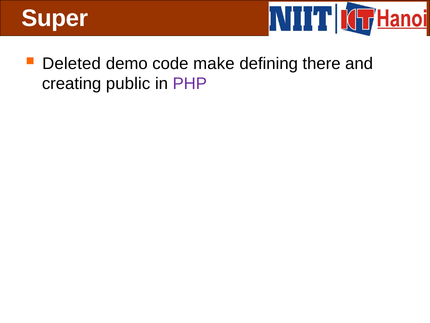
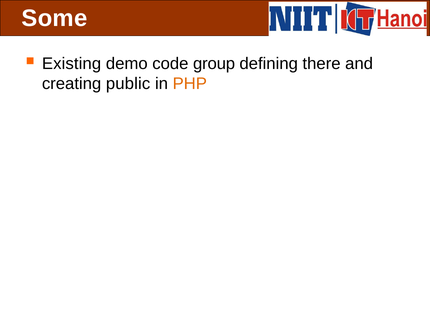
Super: Super -> Some
Deleted: Deleted -> Existing
make: make -> group
PHP colour: purple -> orange
